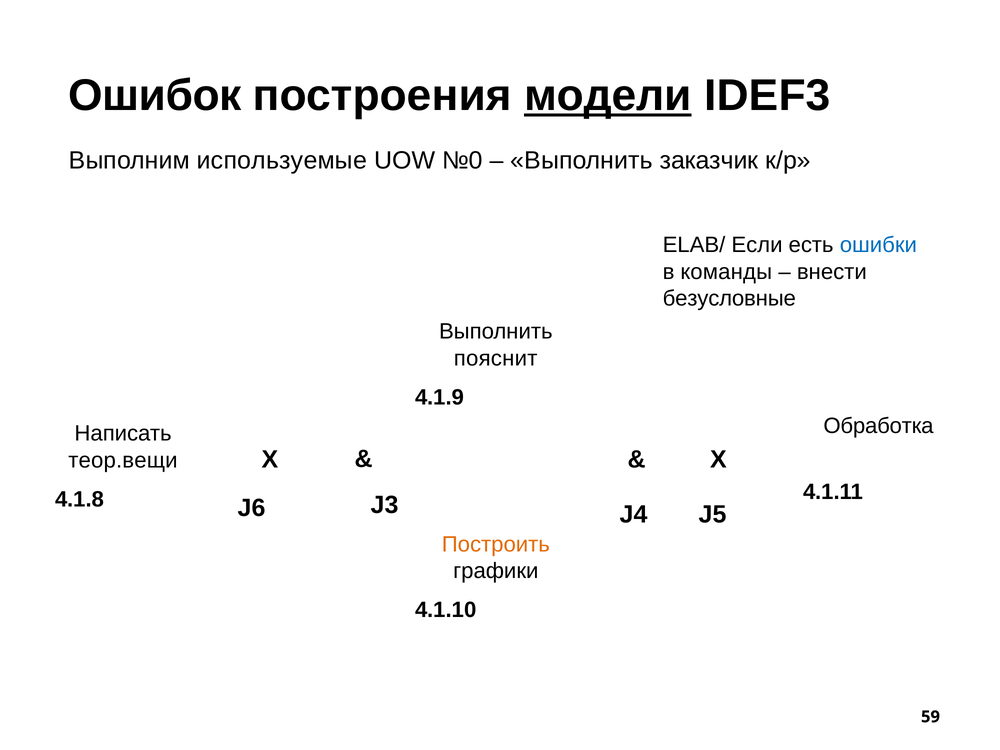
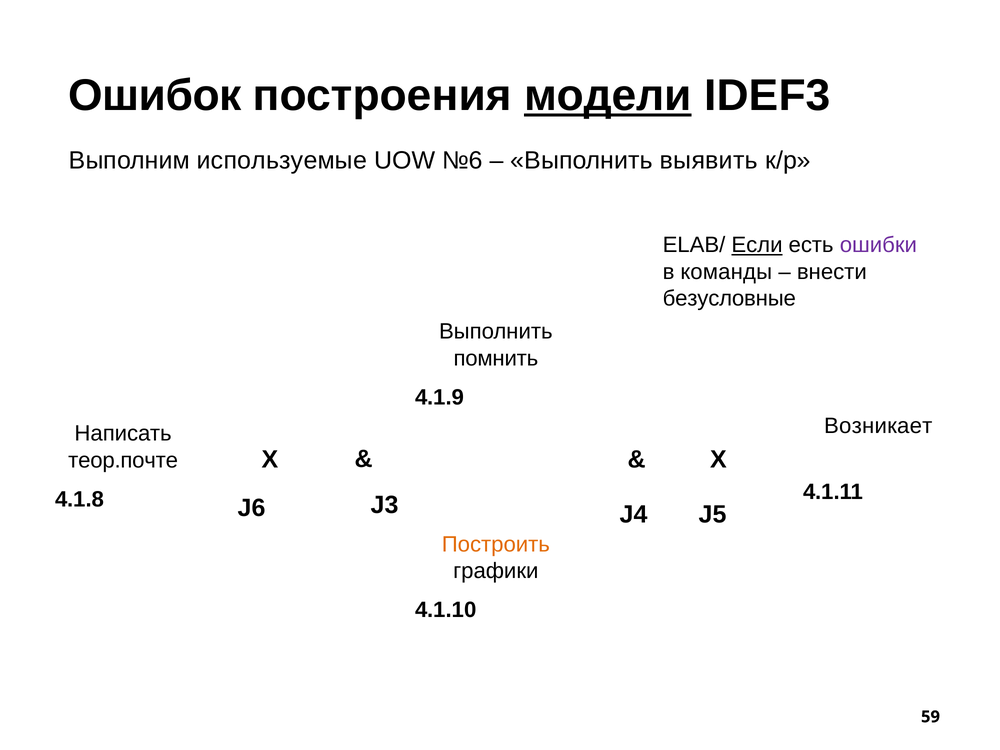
№0: №0 -> №6
заказчик: заказчик -> выявить
Если underline: none -> present
ошибки colour: blue -> purple
пояснит: пояснит -> помнить
Обработка: Обработка -> Возникает
теор.вещи: теор.вещи -> теор.почте
